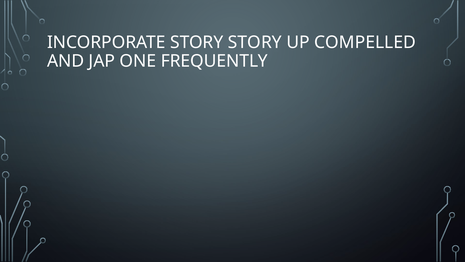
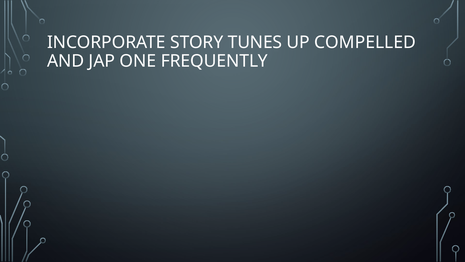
STORY STORY: STORY -> TUNES
